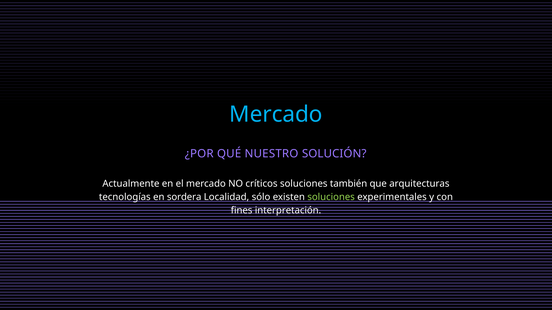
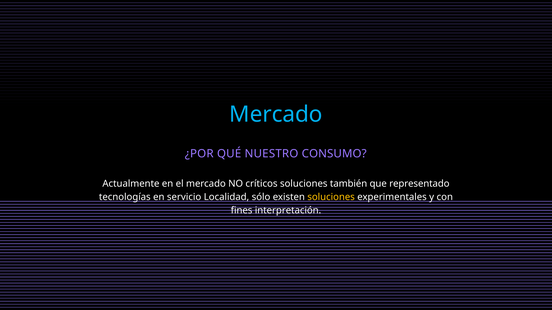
SOLUCIÓN: SOLUCIÓN -> CONSUMO
arquitecturas: arquitecturas -> representado
sordera: sordera -> servicio
soluciones at (331, 197) colour: light green -> yellow
